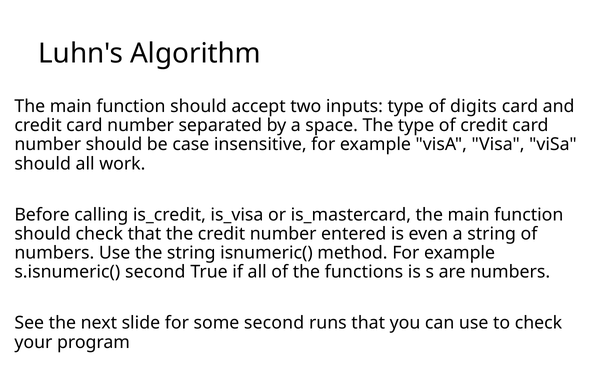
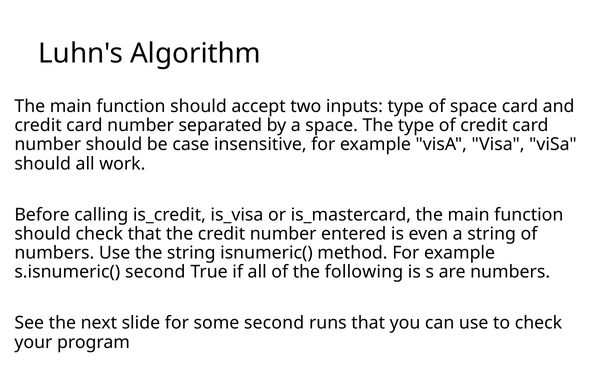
of digits: digits -> space
functions: functions -> following
